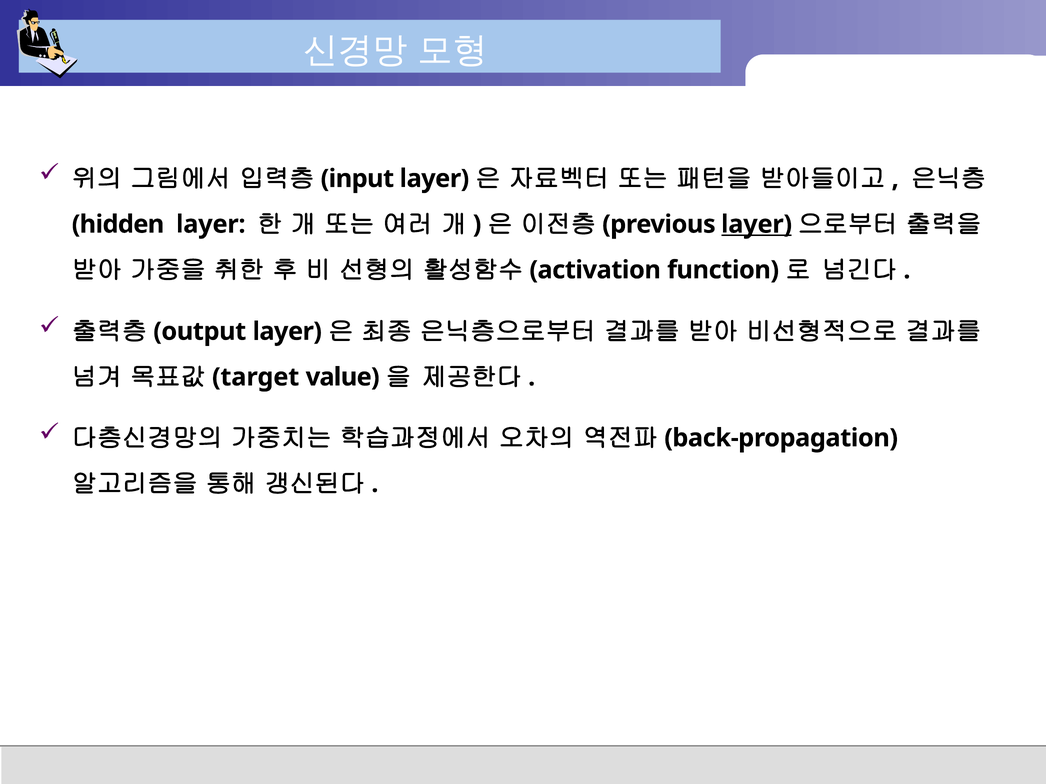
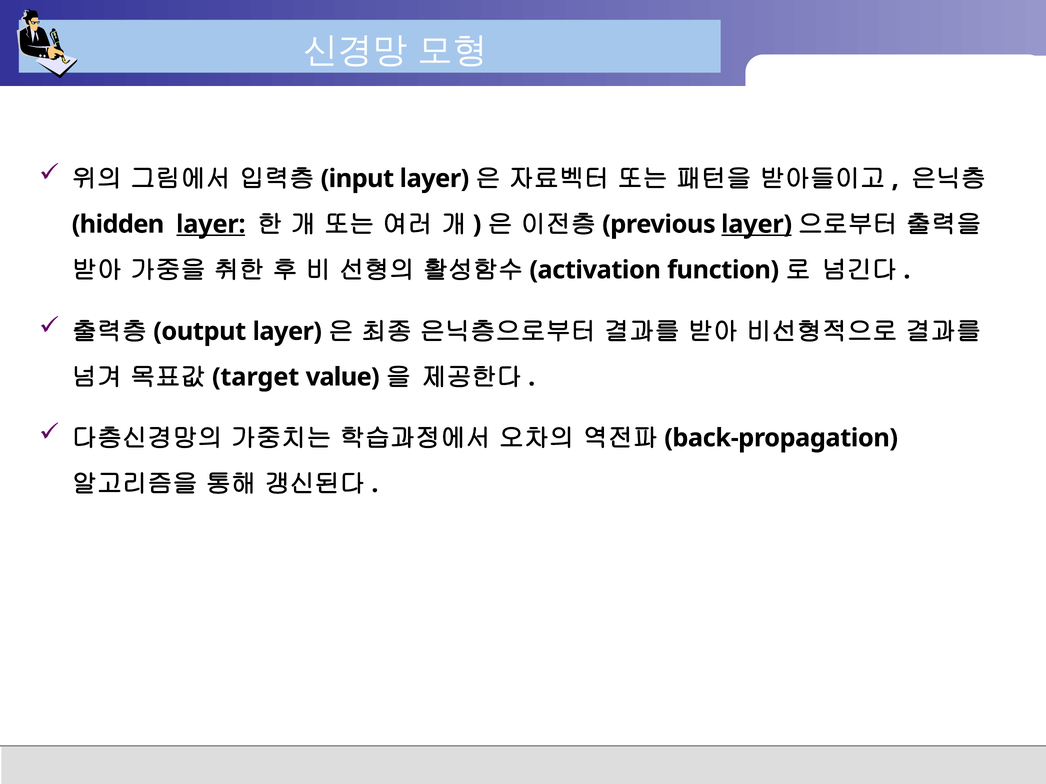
layer at (211, 224) underline: none -> present
